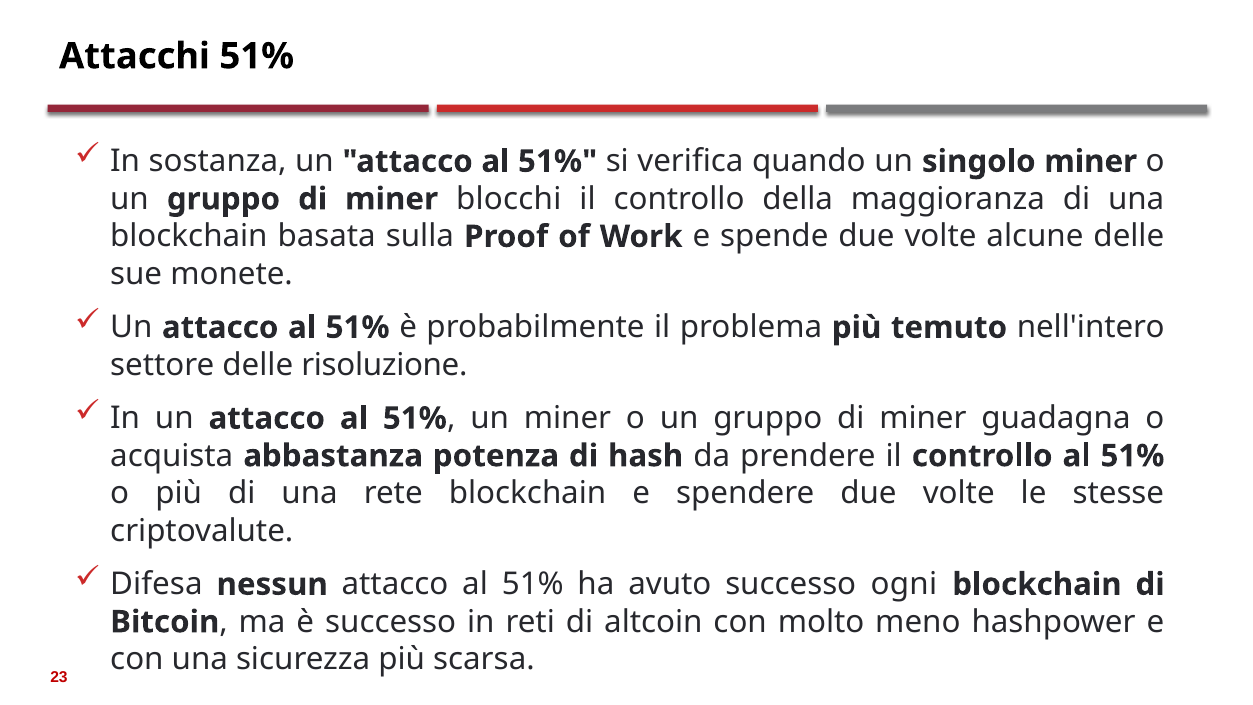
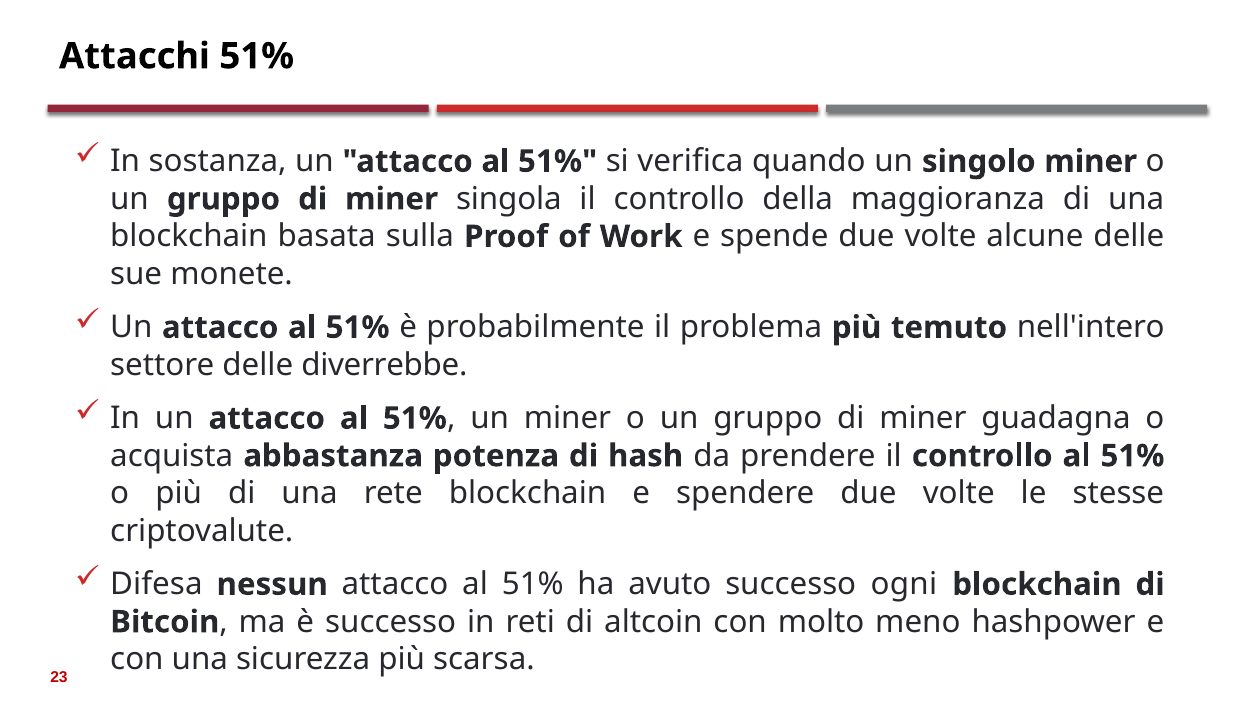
blocchi: blocchi -> singola
risoluzione: risoluzione -> diverrebbe
